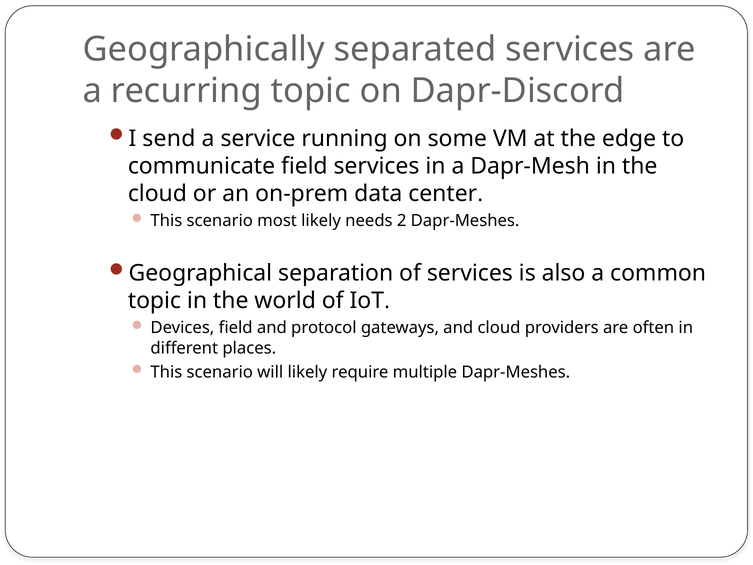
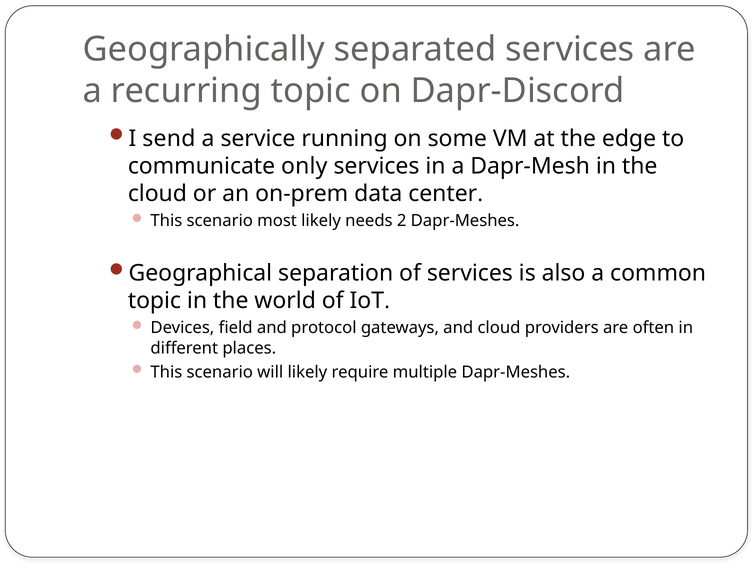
communicate field: field -> only
